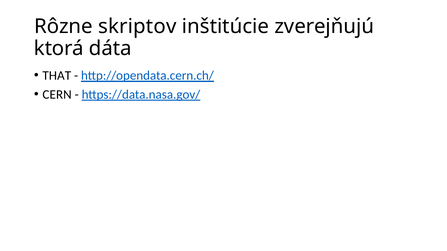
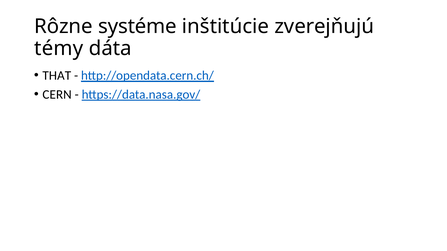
skriptov: skriptov -> systéme
ktorá: ktorá -> témy
